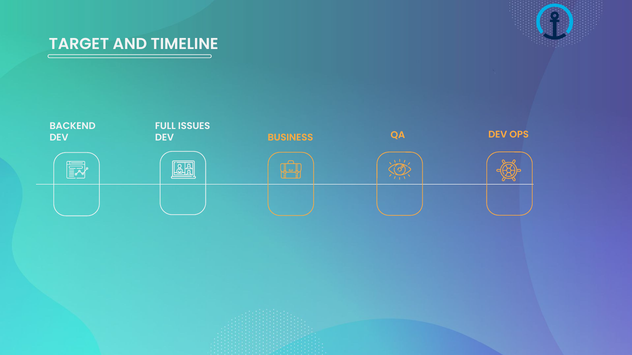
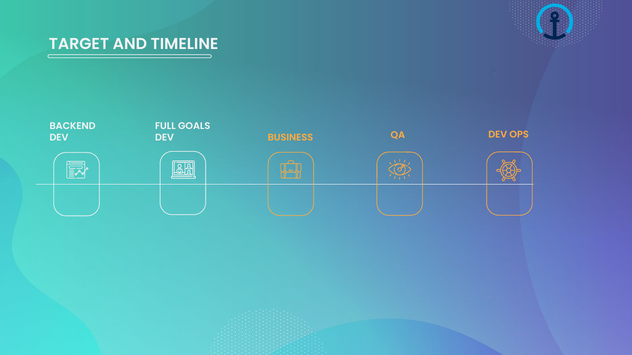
ISSUES: ISSUES -> GOALS
